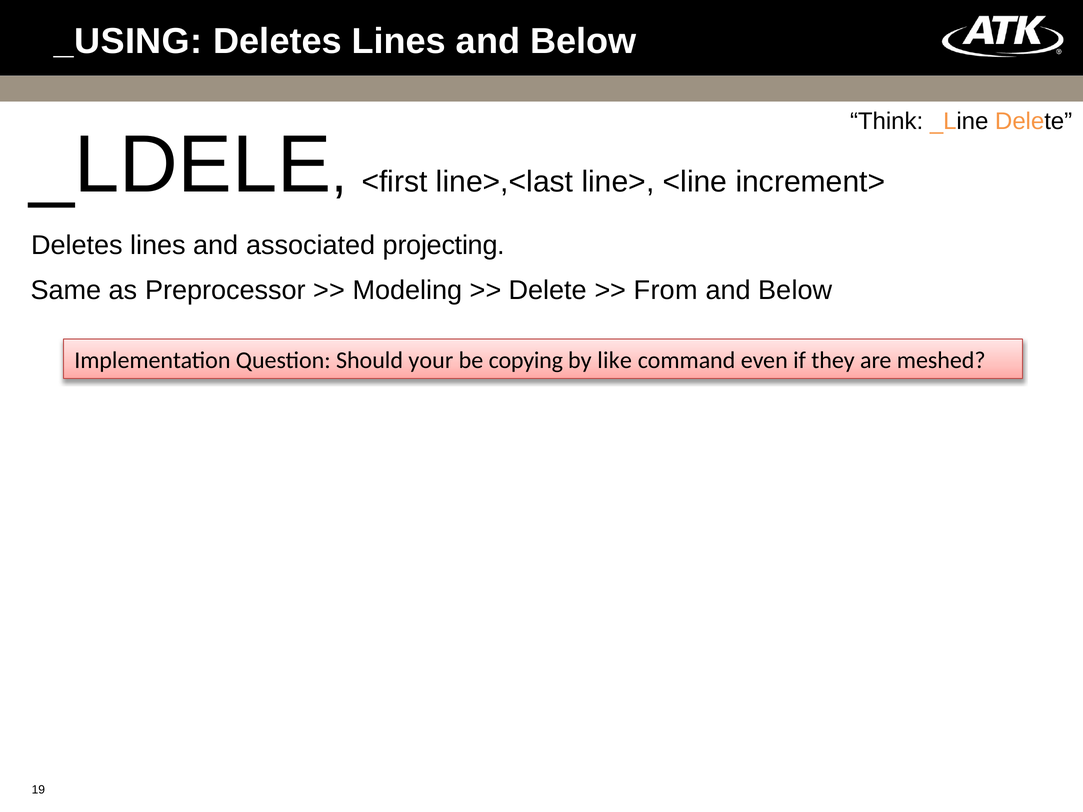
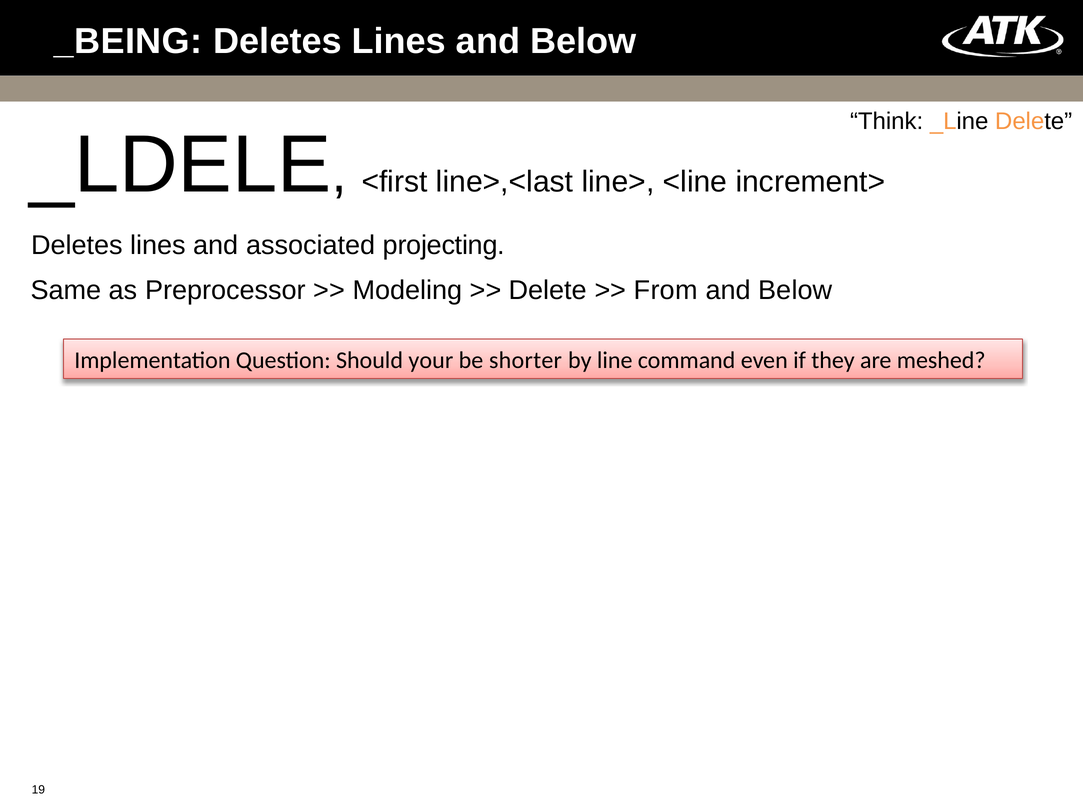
_USING: _USING -> _BEING
copying: copying -> shorter
like: like -> line
